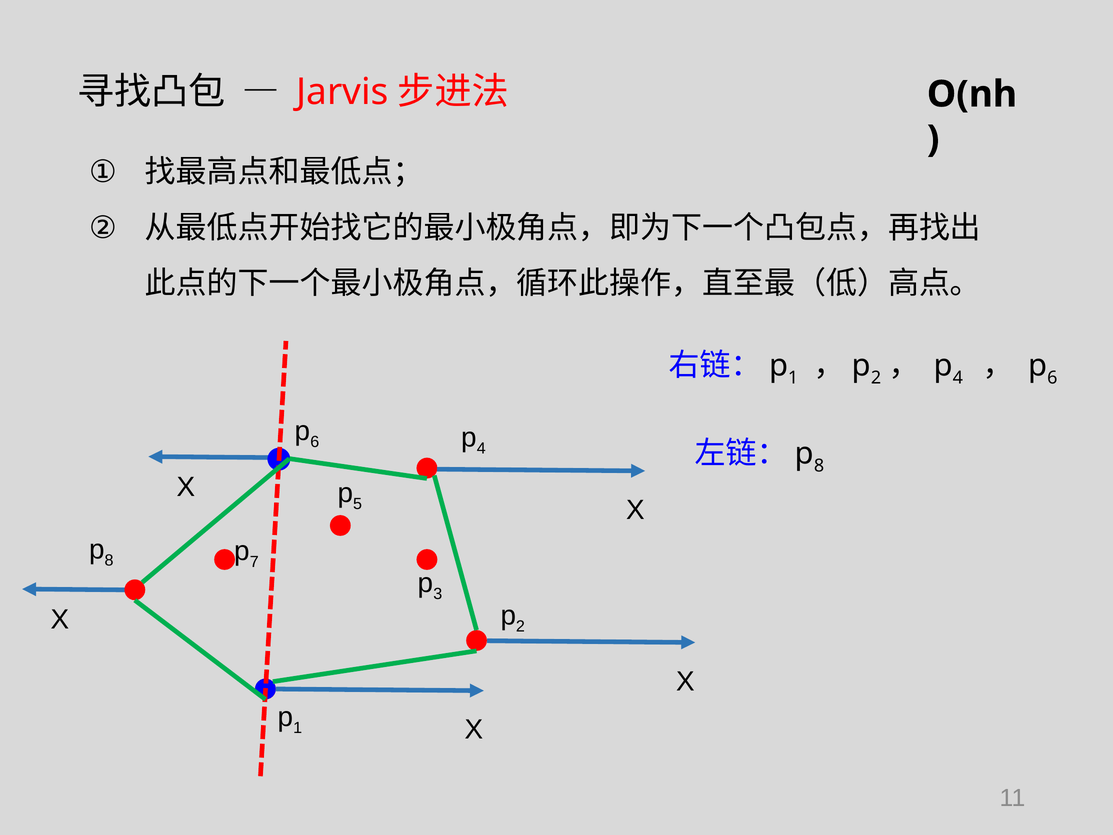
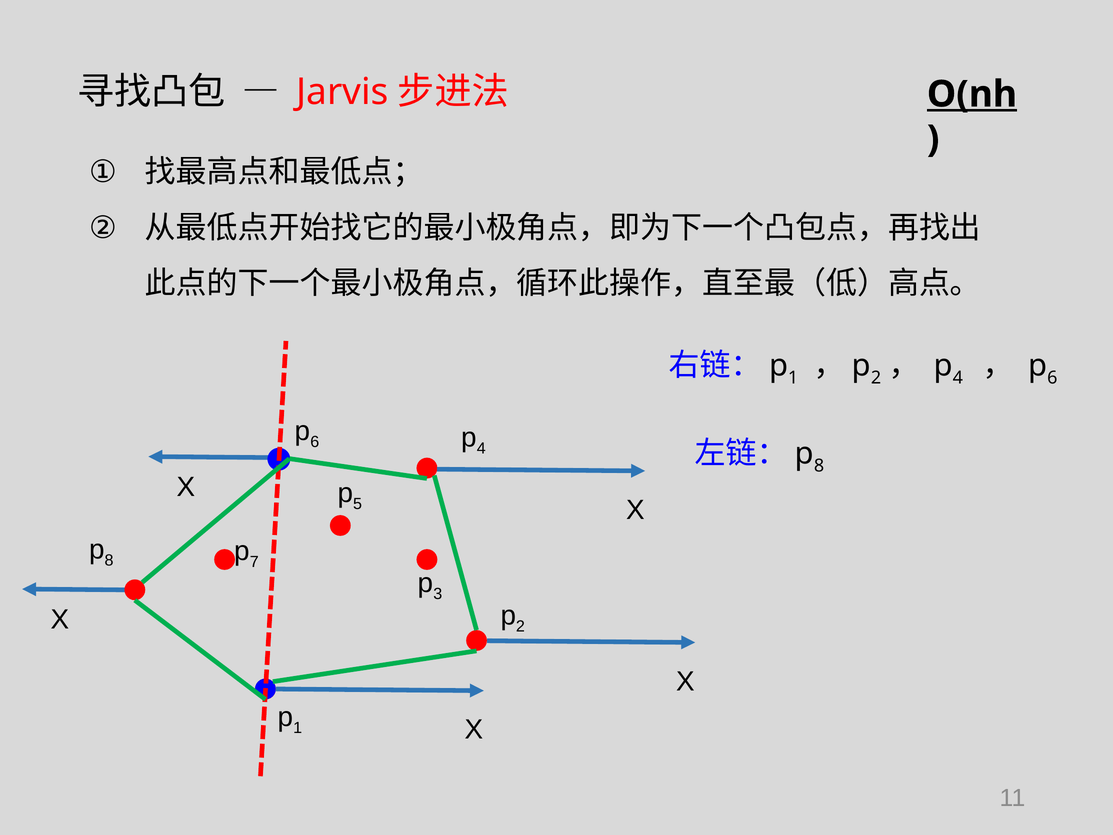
O(nh underline: none -> present
